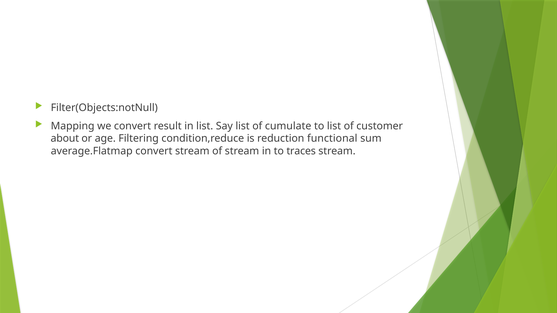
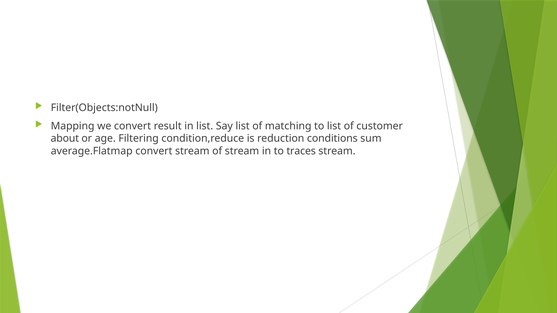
cumulate: cumulate -> matching
functional: functional -> conditions
